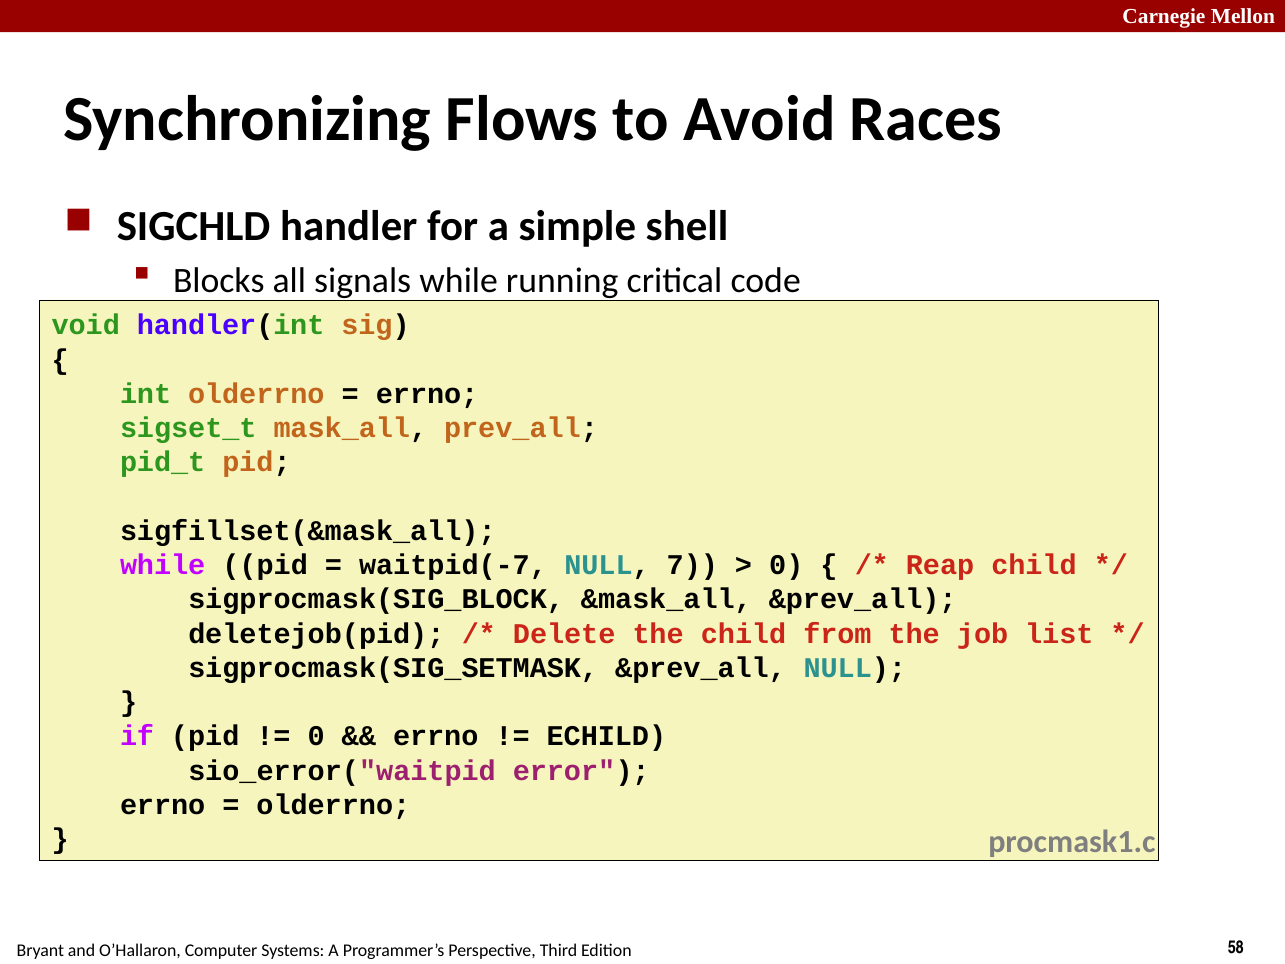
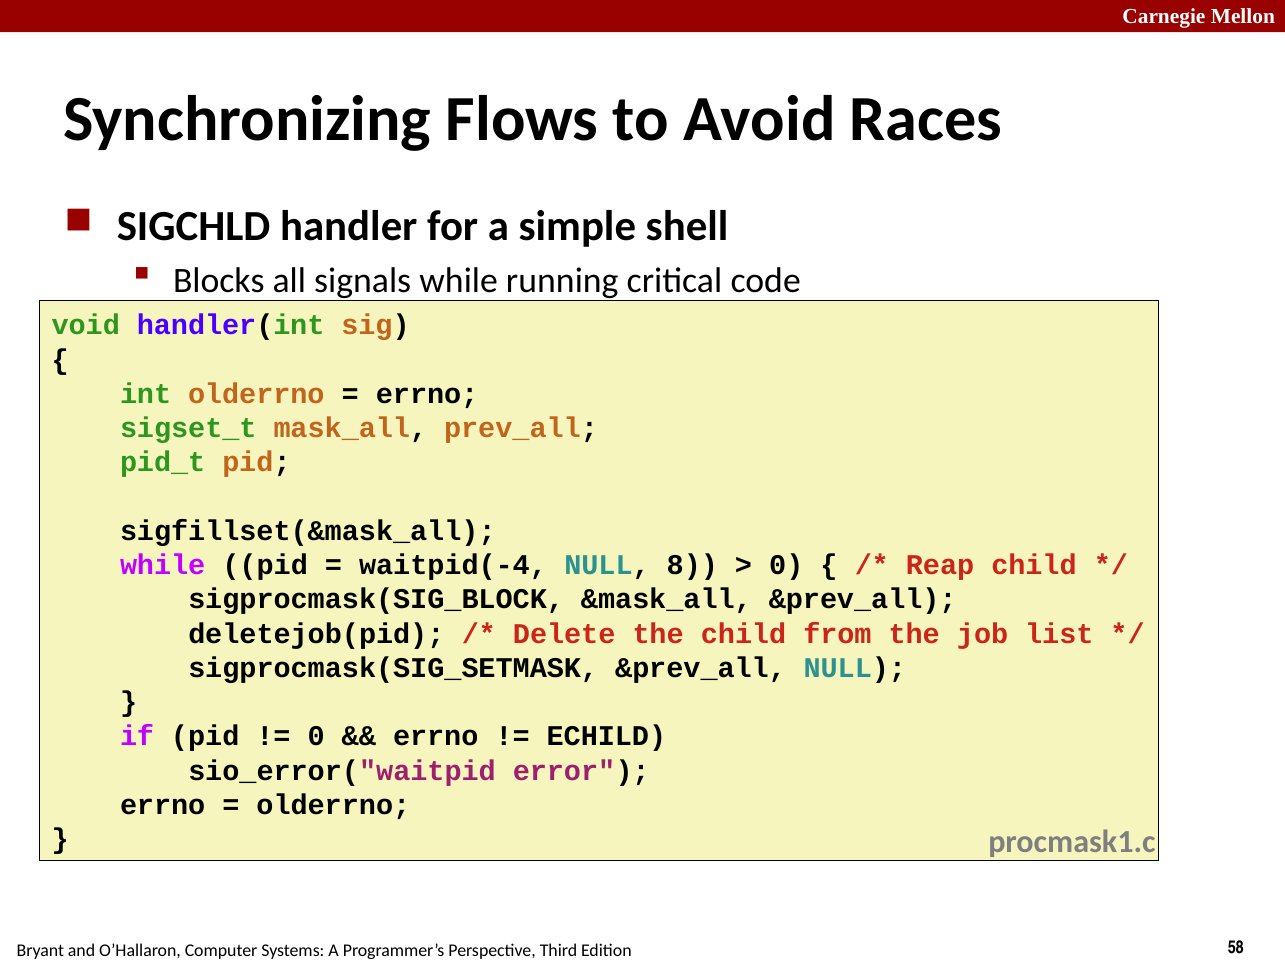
waitpid(-7: waitpid(-7 -> waitpid(-4
7: 7 -> 8
